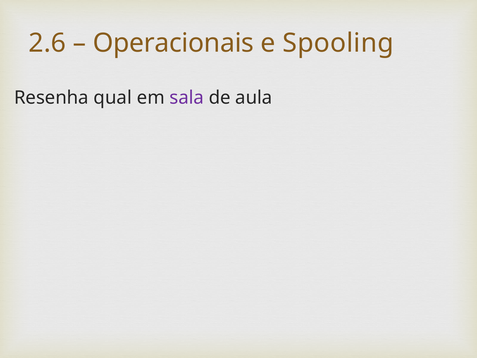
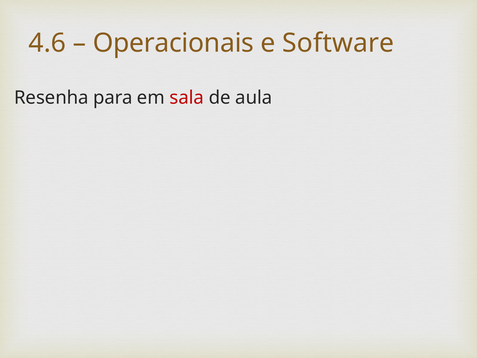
2.6: 2.6 -> 4.6
Spooling: Spooling -> Software
qual: qual -> para
sala colour: purple -> red
